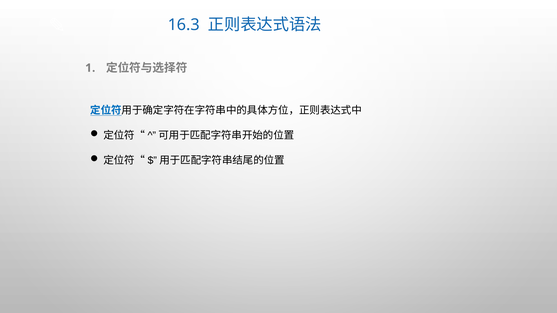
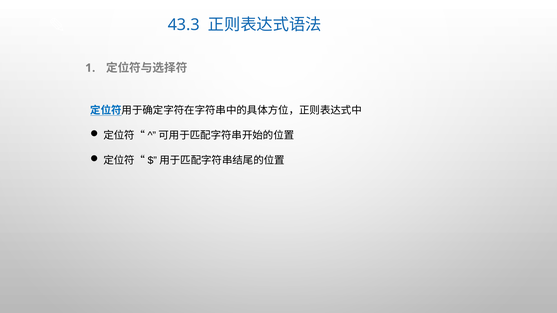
16.3: 16.3 -> 43.3
